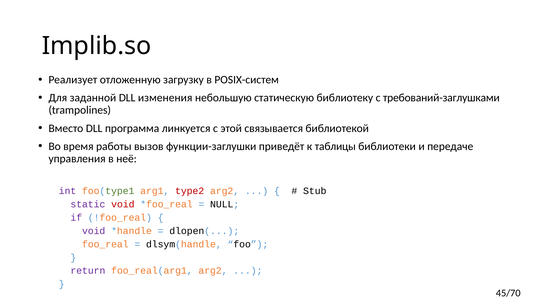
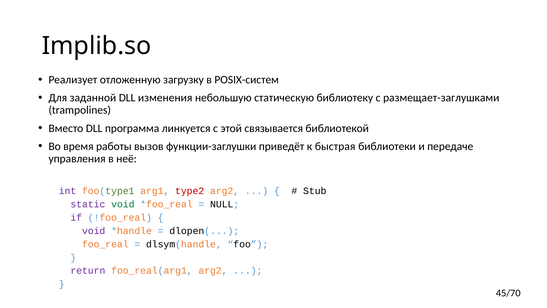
требований-заглушками: требований-заглушками -> размещает-заглушками
таблицы: таблицы -> быстрая
void at (123, 204) colour: red -> green
